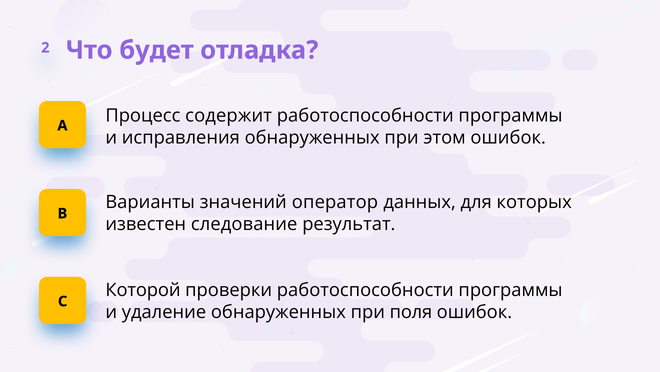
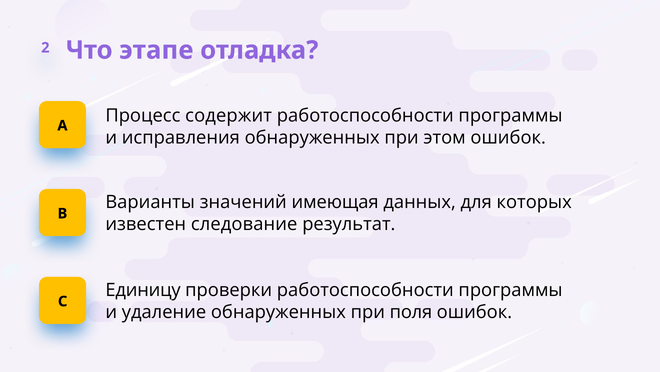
будет: будет -> этапе
оператор: оператор -> имеющая
Которой: Которой -> Единицу
